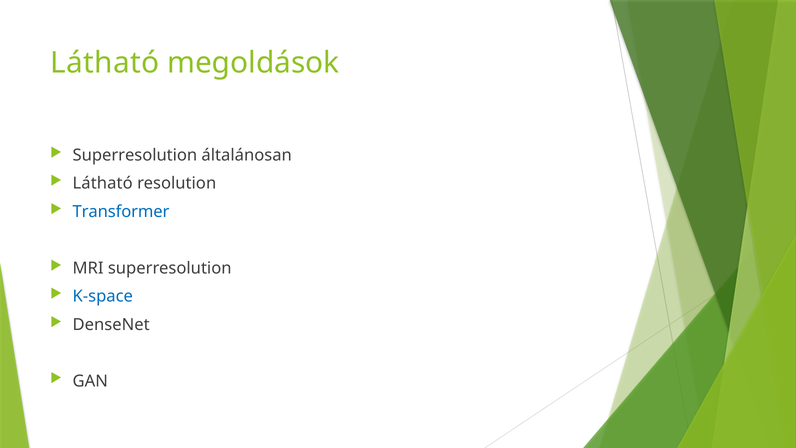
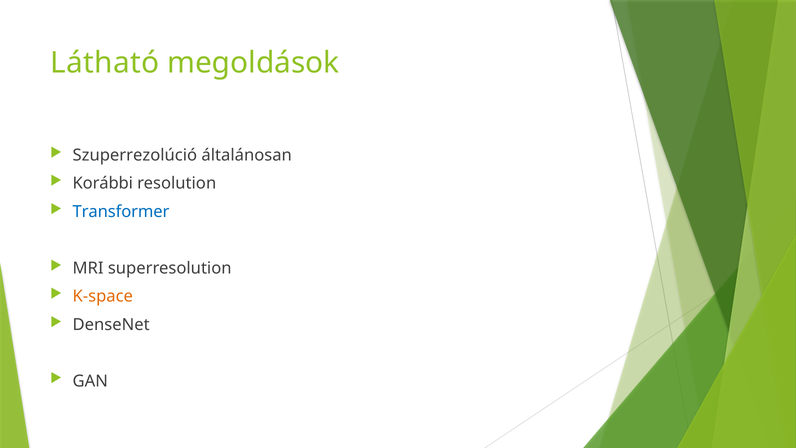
Superresolution at (135, 155): Superresolution -> Szuperrezolúció
Látható at (103, 183): Látható -> Korábbi
K-space colour: blue -> orange
